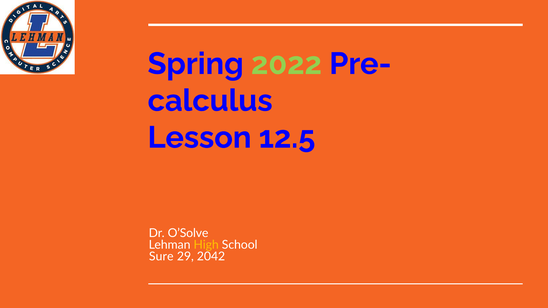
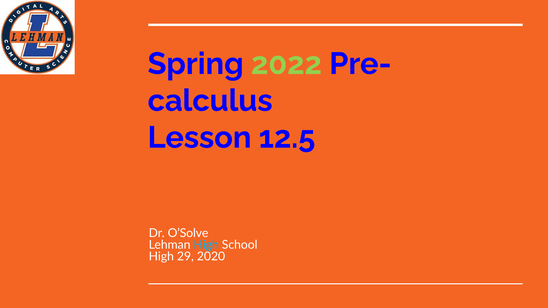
High at (206, 245) colour: yellow -> light blue
Sure at (161, 257): Sure -> High
2042: 2042 -> 2020
